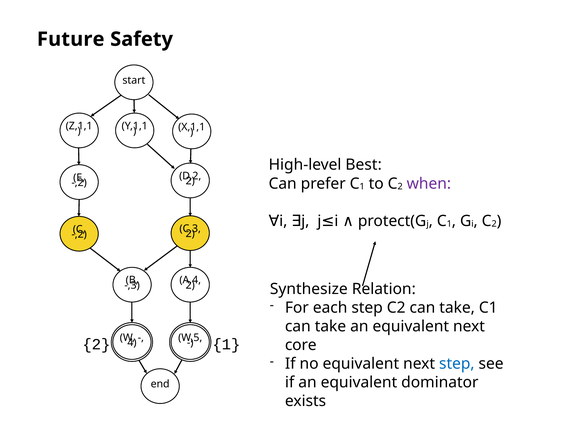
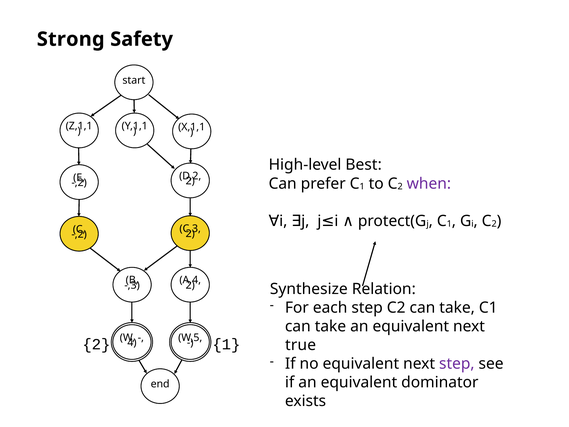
Future: Future -> Strong
core: core -> true
step at (457, 363) colour: blue -> purple
